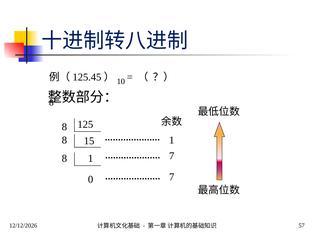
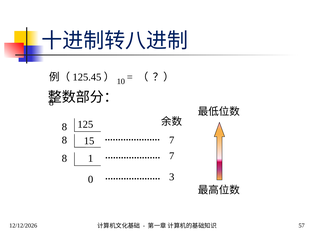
15 1: 1 -> 7
0 7: 7 -> 3
